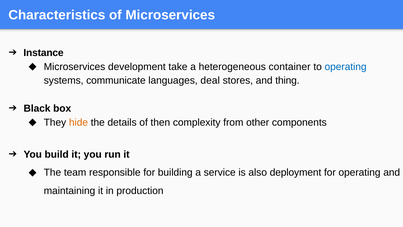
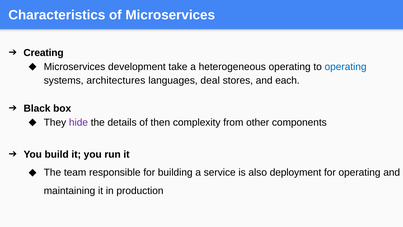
Instance: Instance -> Creating
heterogeneous container: container -> operating
communicate: communicate -> architectures
thing: thing -> each
hide colour: orange -> purple
